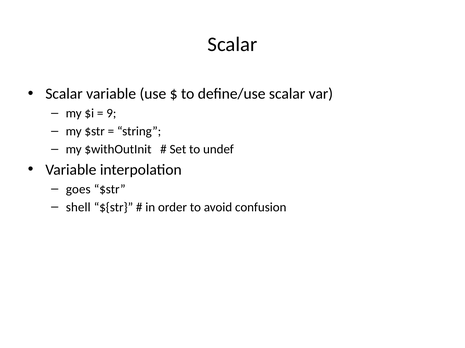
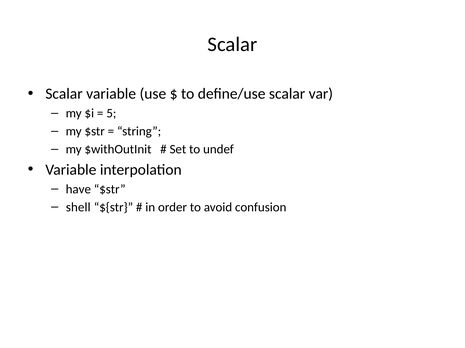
9: 9 -> 5
goes: goes -> have
